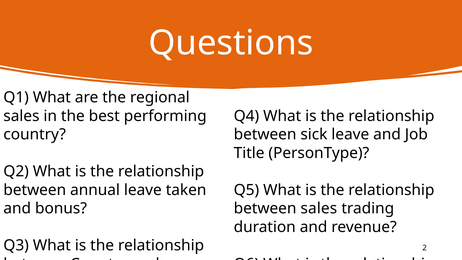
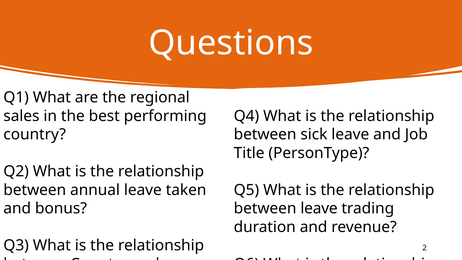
between sales: sales -> leave
